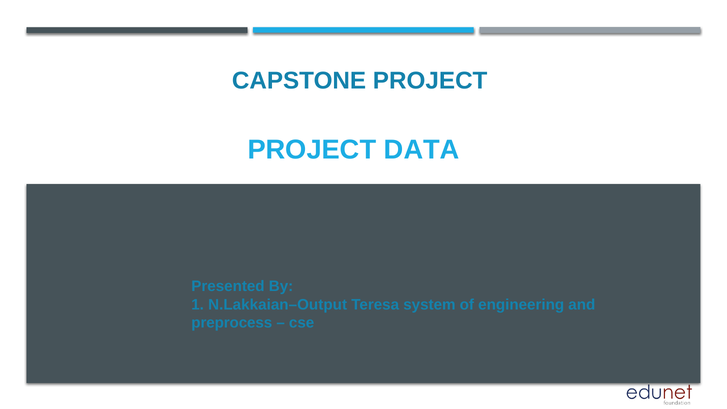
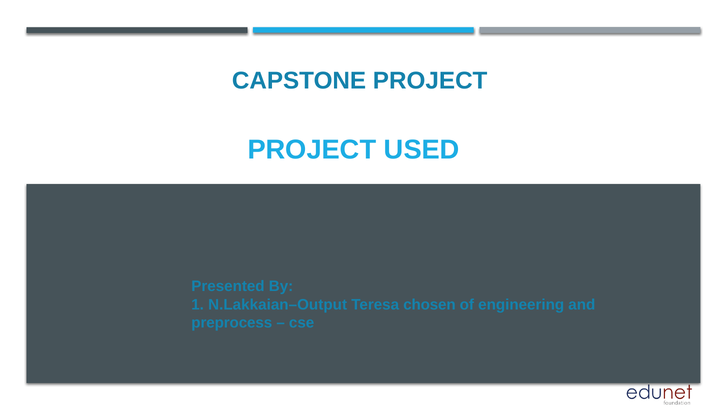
DATA: DATA -> USED
system: system -> chosen
